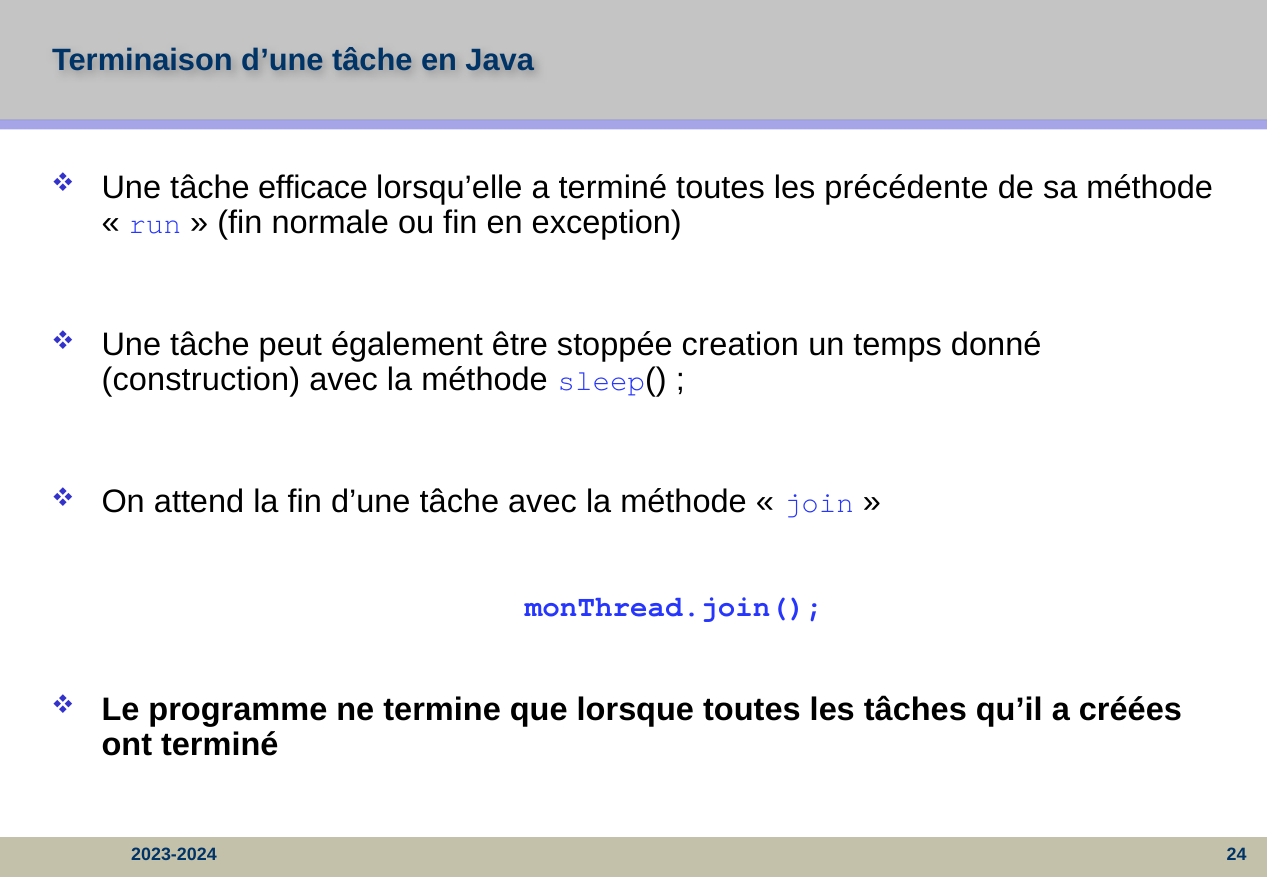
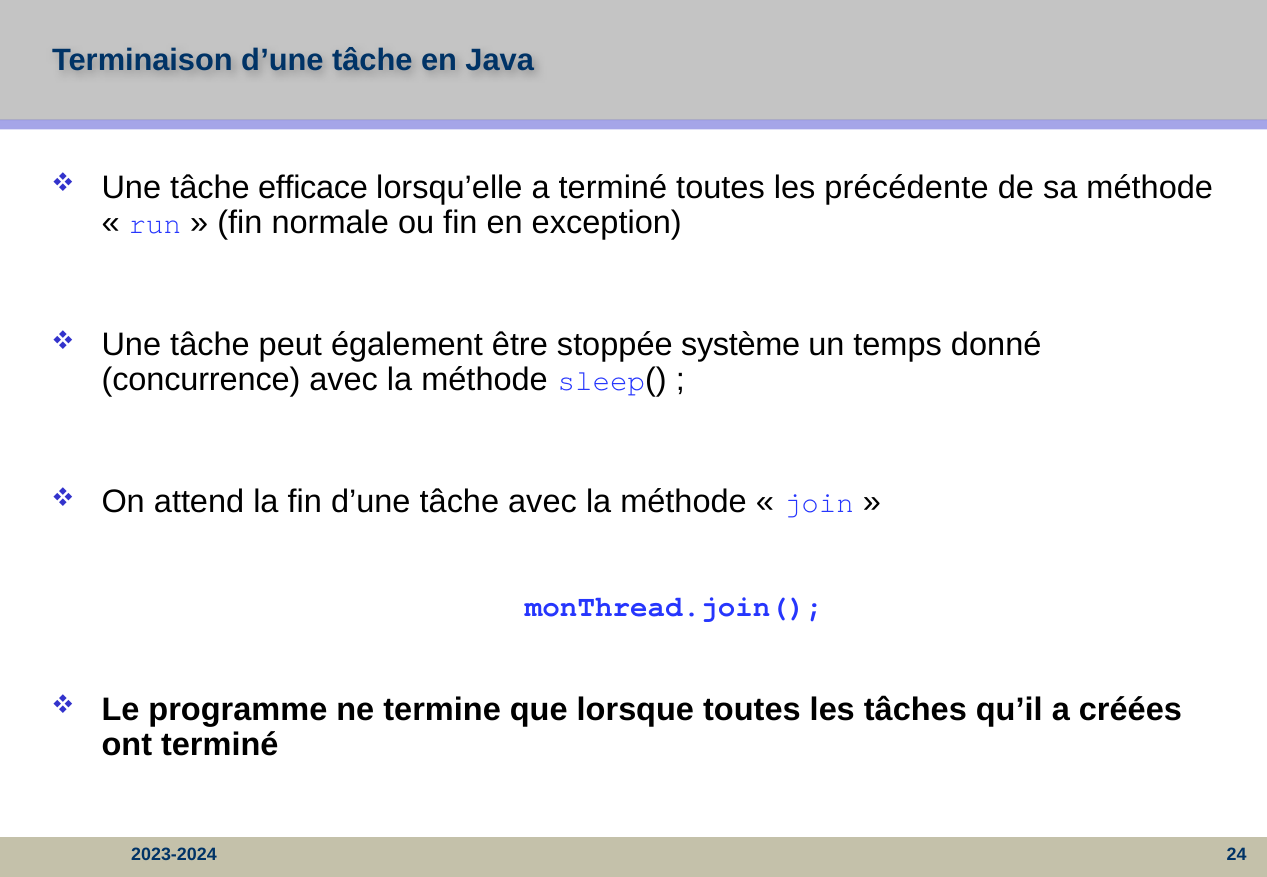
creation: creation -> système
construction: construction -> concurrence
